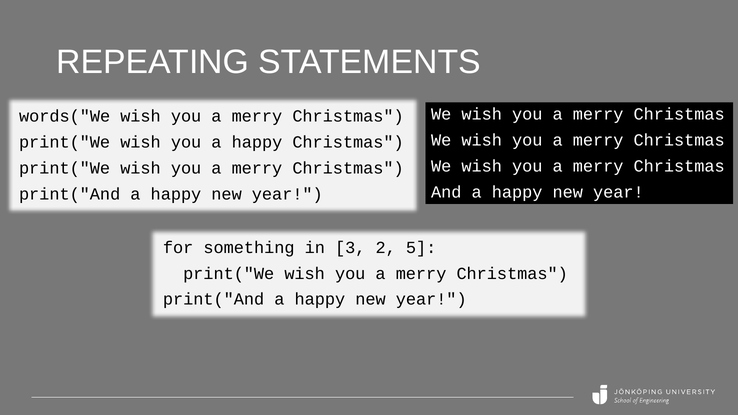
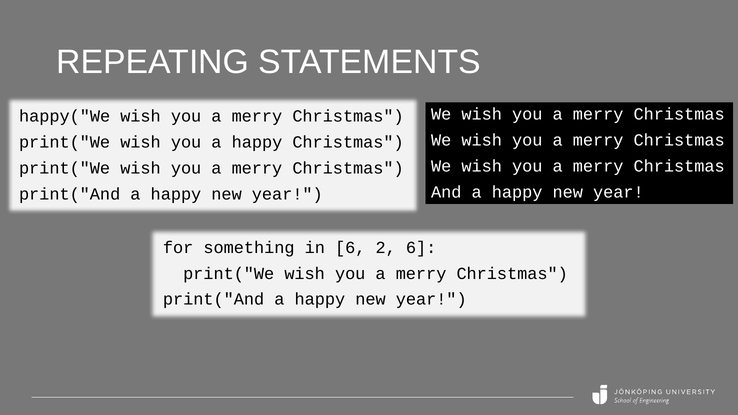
words("We: words("We -> happy("We
in 3: 3 -> 6
2 5: 5 -> 6
